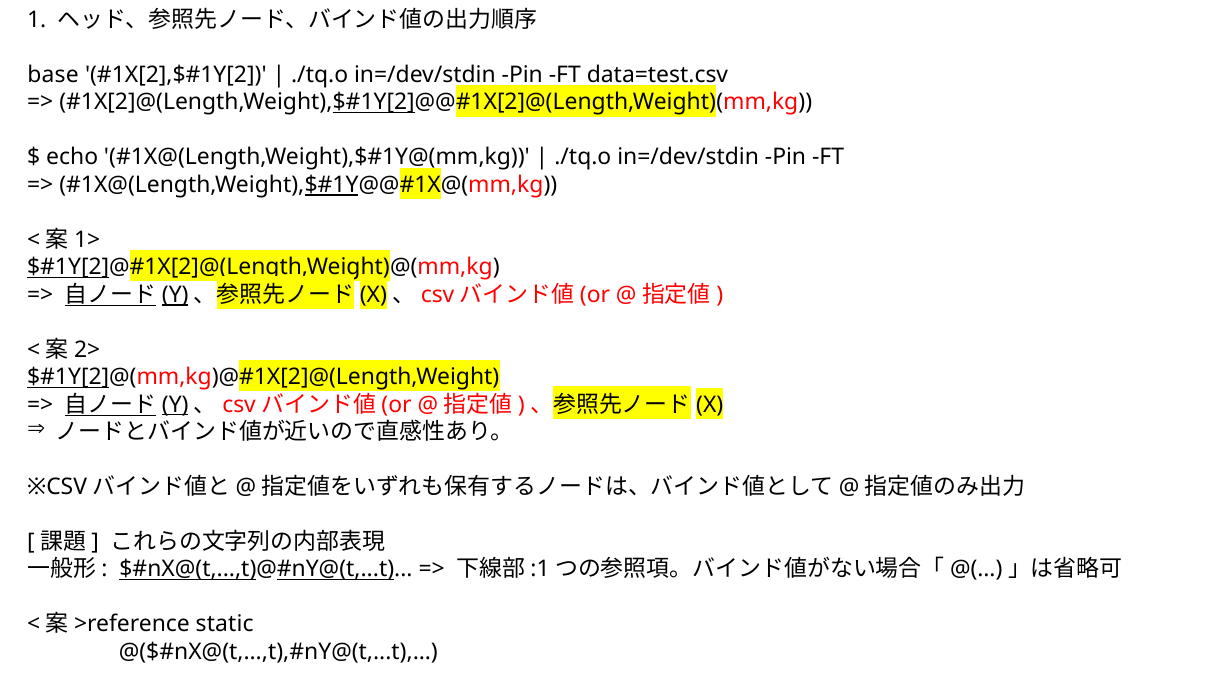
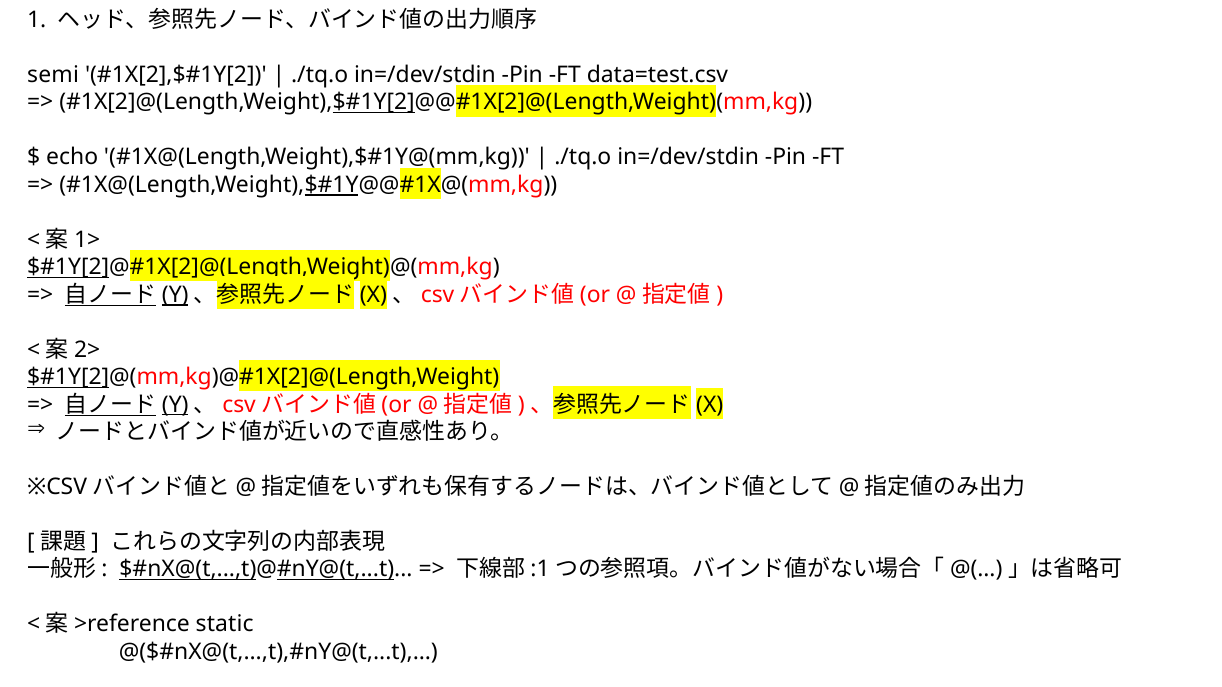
base: base -> semi
